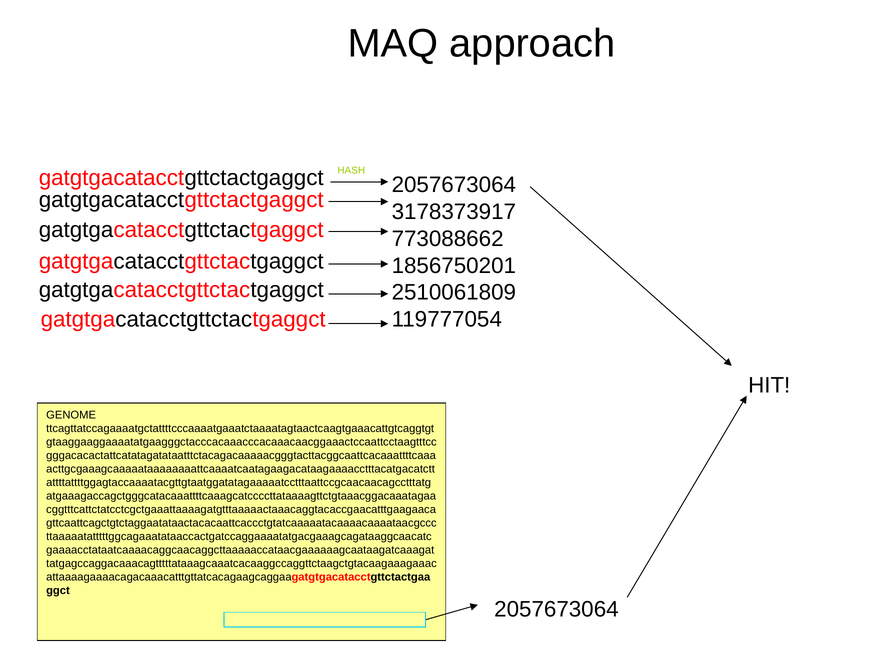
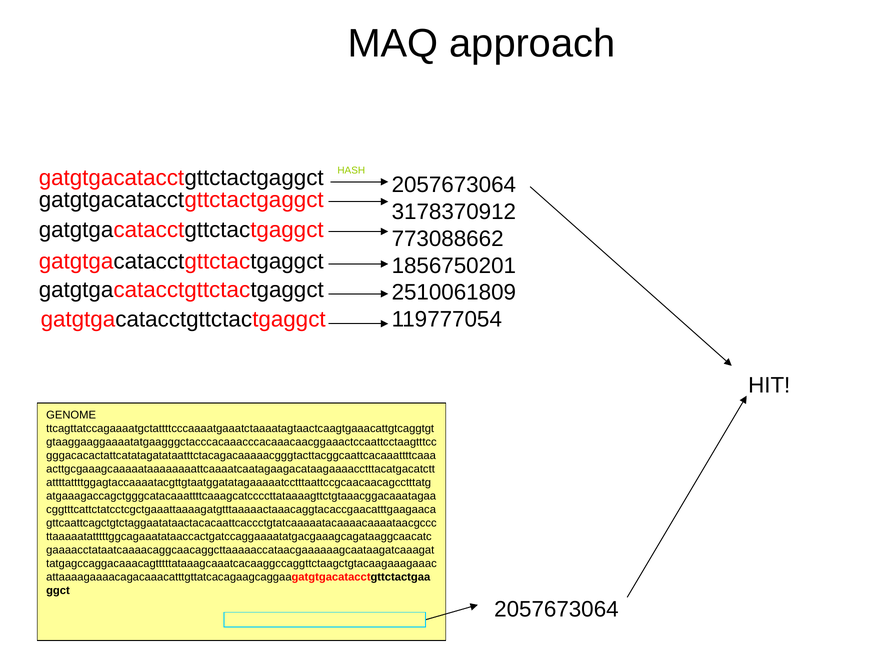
3178373917: 3178373917 -> 3178370912
